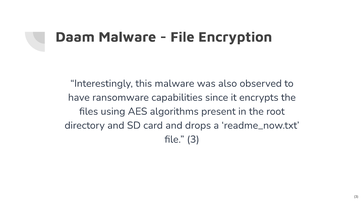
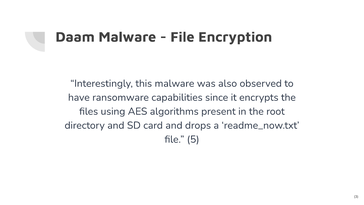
file 3: 3 -> 5
